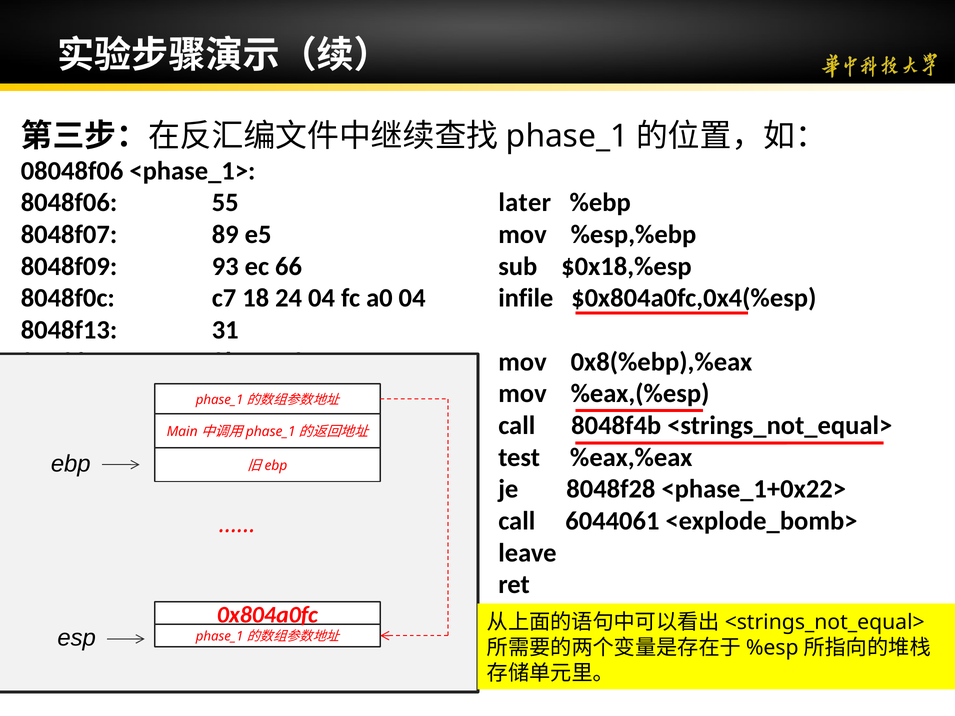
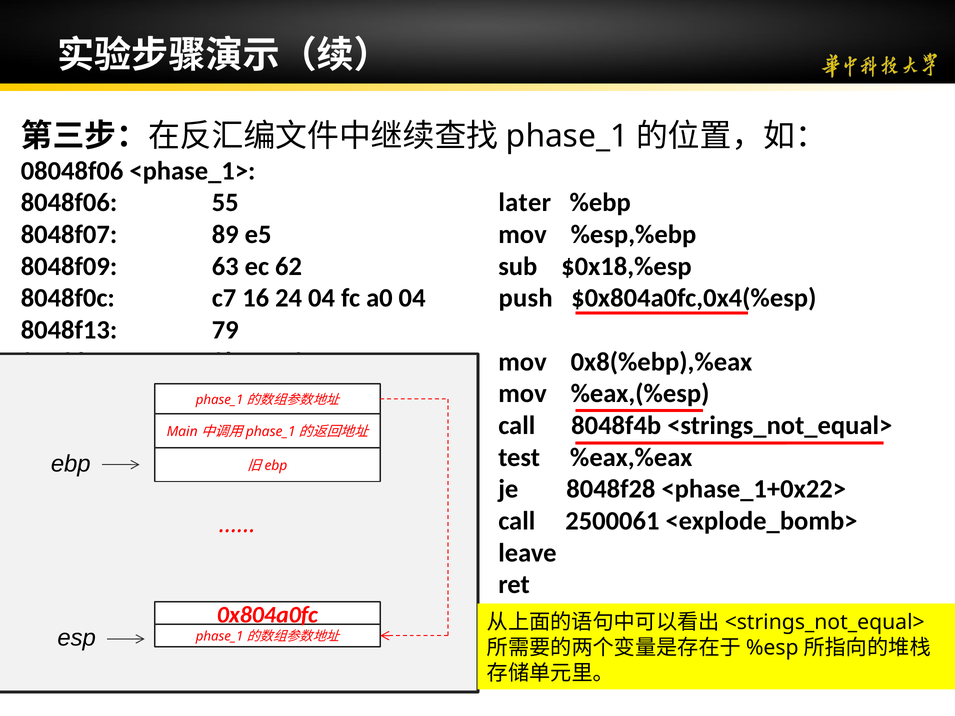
93: 93 -> 63
66: 66 -> 62
18: 18 -> 16
infile: infile -> push
31: 31 -> 79
6044061: 6044061 -> 2500061
